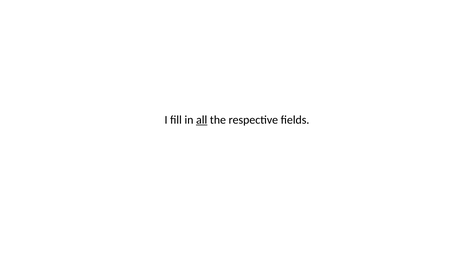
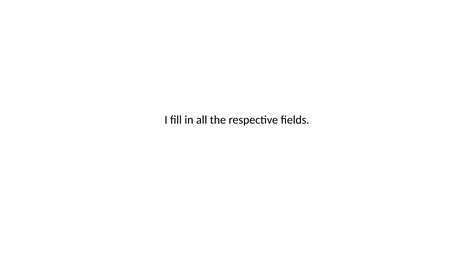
all underline: present -> none
